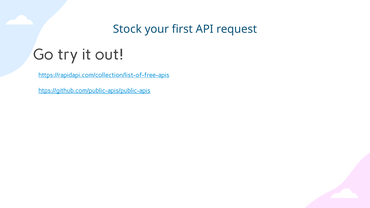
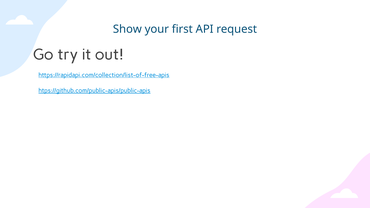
Stock: Stock -> Show
